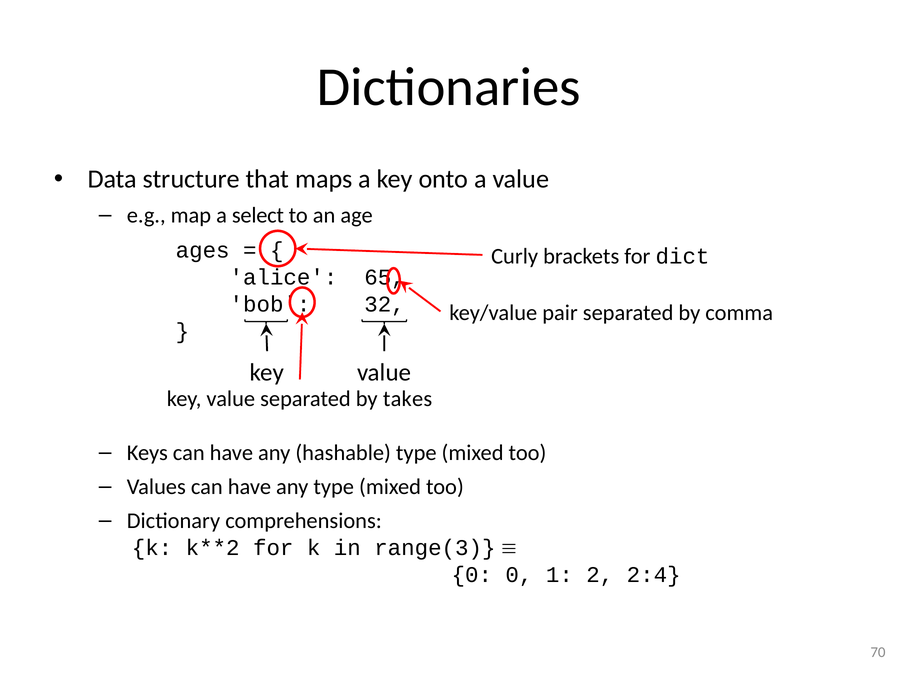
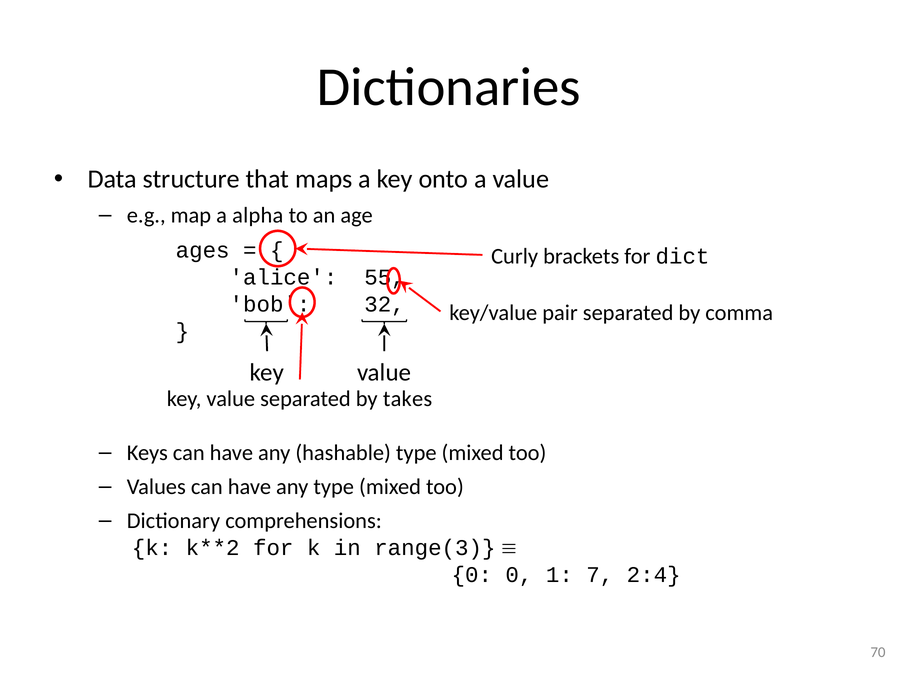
select: select -> alpha
65: 65 -> 55
2: 2 -> 7
